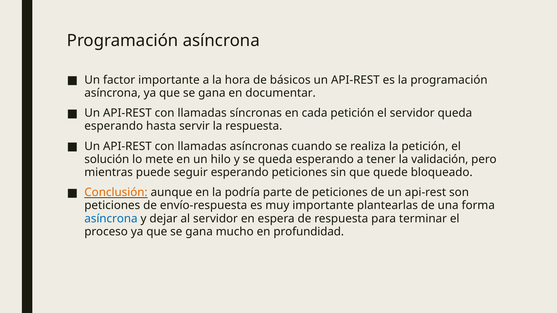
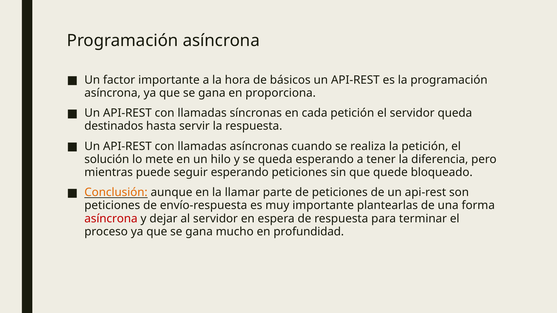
documentar: documentar -> proporciona
esperando at (114, 126): esperando -> destinados
validación: validación -> diferencia
podría: podría -> llamar
asíncrona at (111, 219) colour: blue -> red
